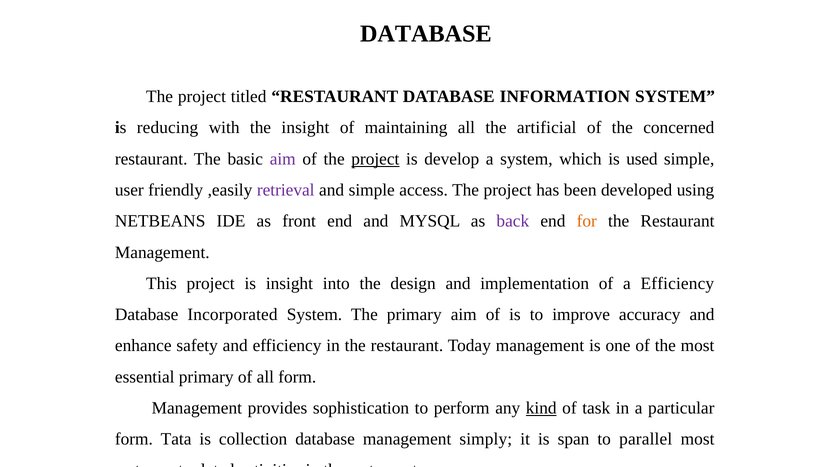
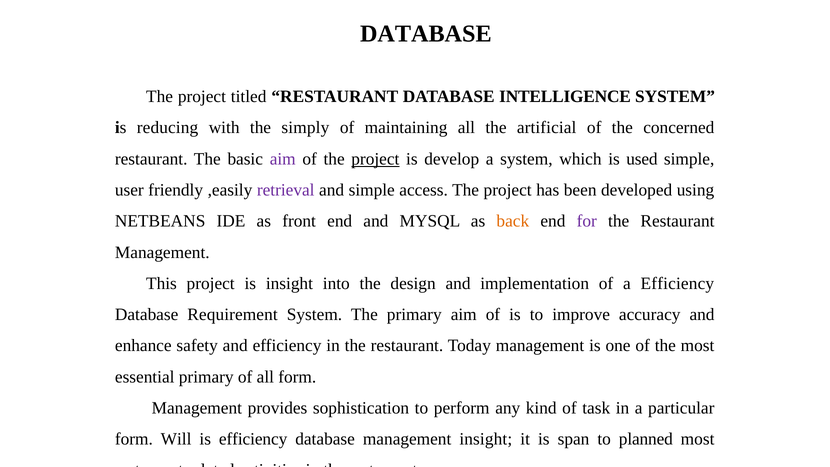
INFORMATION: INFORMATION -> INTELLIGENCE
the insight: insight -> simply
back colour: purple -> orange
for colour: orange -> purple
Incorporated: Incorporated -> Requirement
kind underline: present -> none
Tata: Tata -> Will
is collection: collection -> efficiency
management simply: simply -> insight
parallel: parallel -> planned
